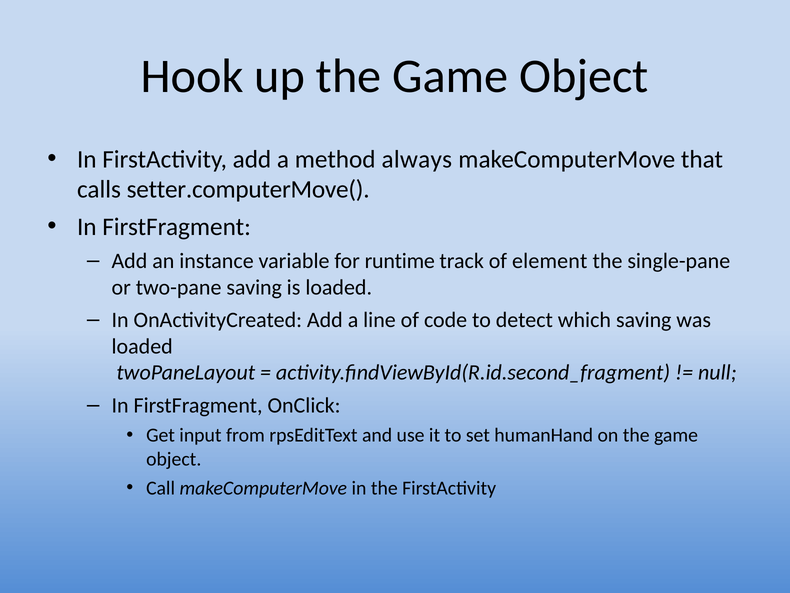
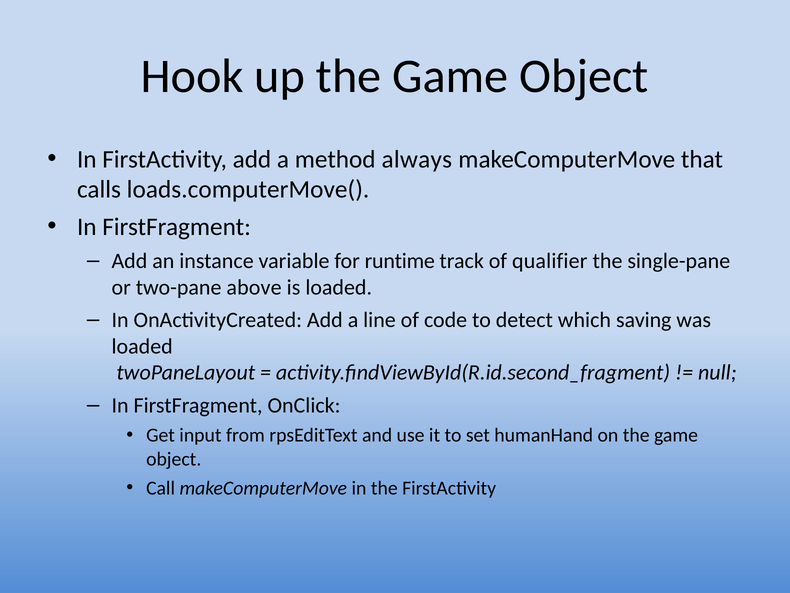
setter.computerMove(: setter.computerMove( -> loads.computerMove(
element: element -> qualifier
two-pane saving: saving -> above
